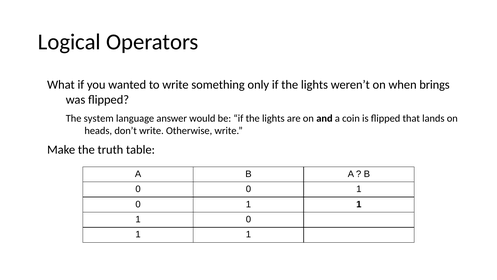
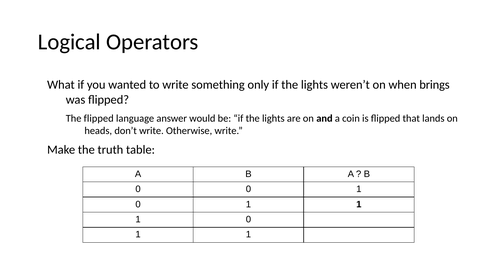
The system: system -> flipped
